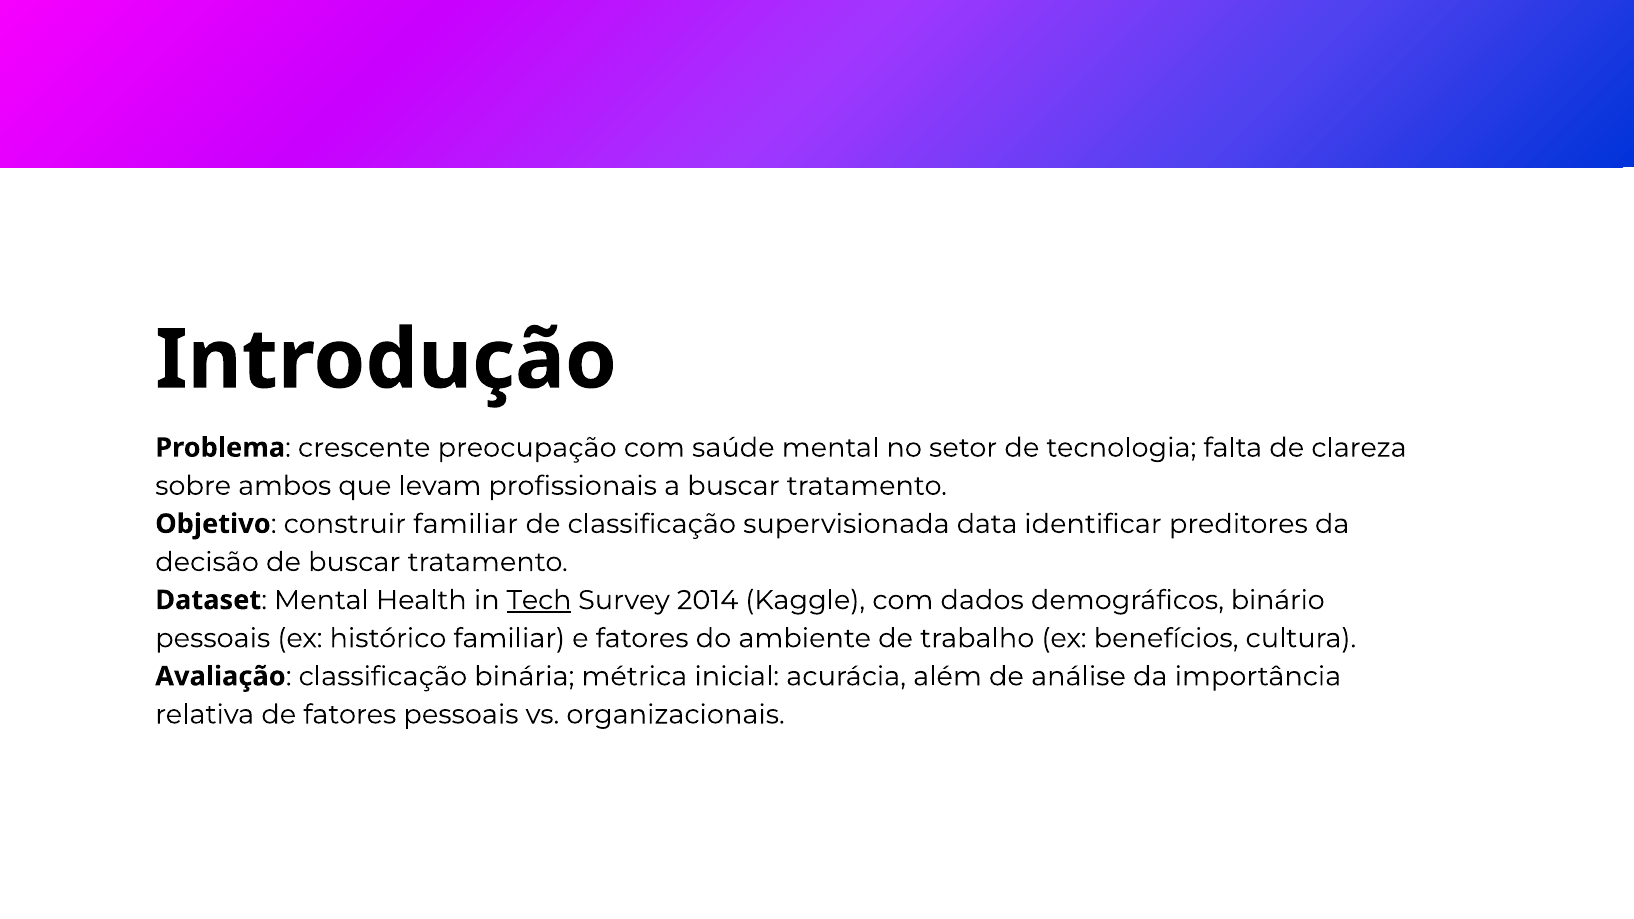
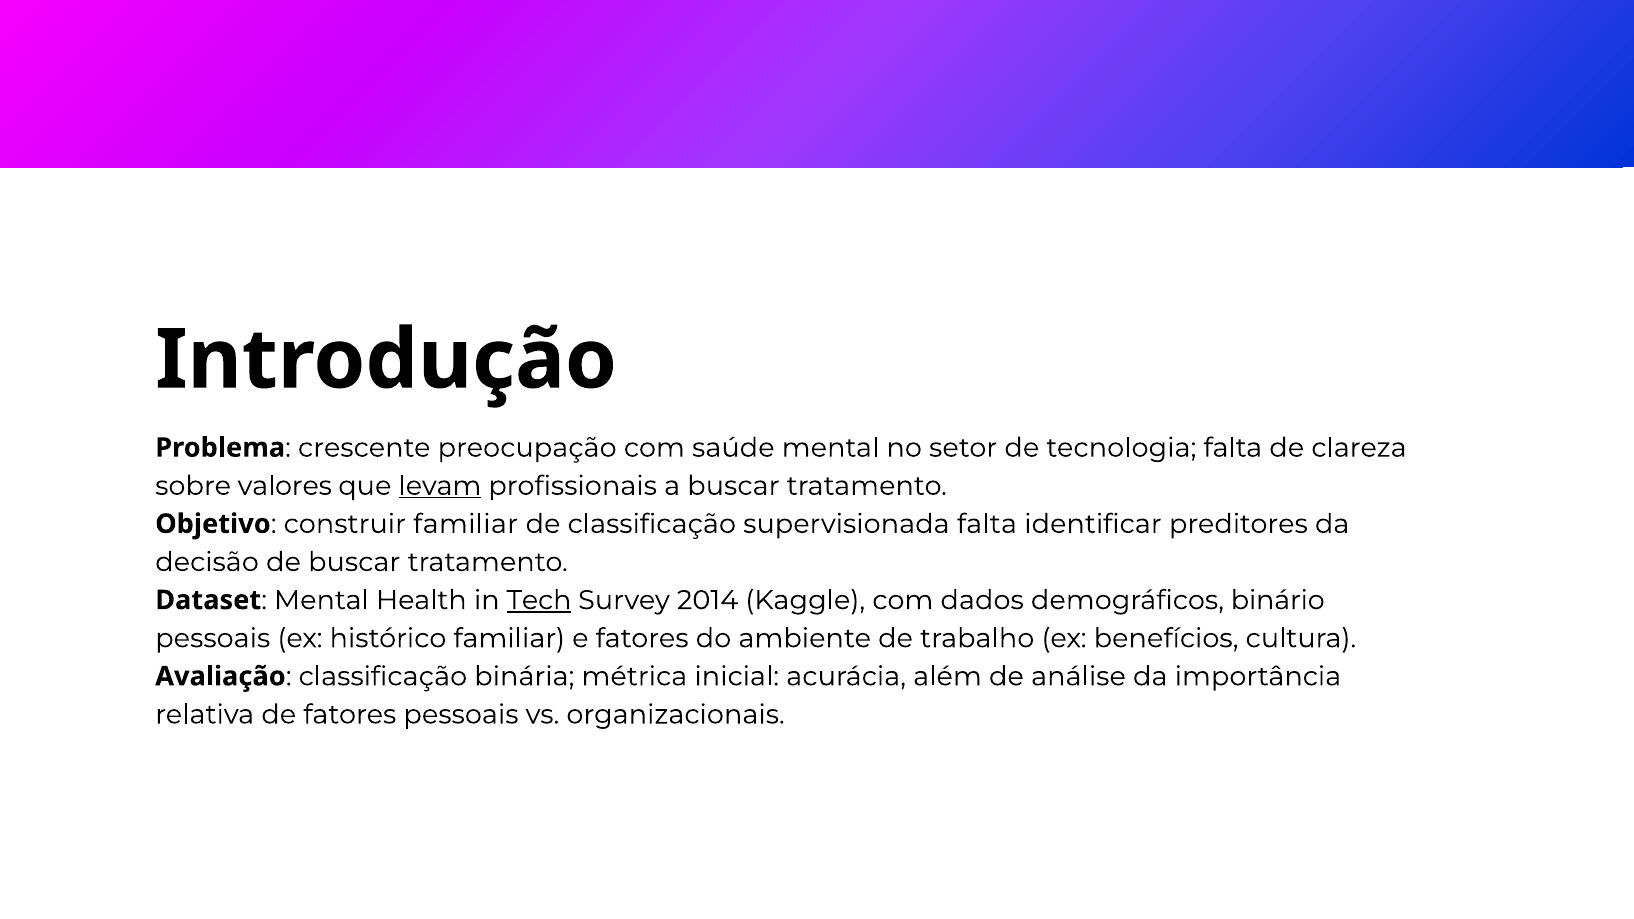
ambos: ambos -> valores
levam underline: none -> present
supervisionada data: data -> falta
